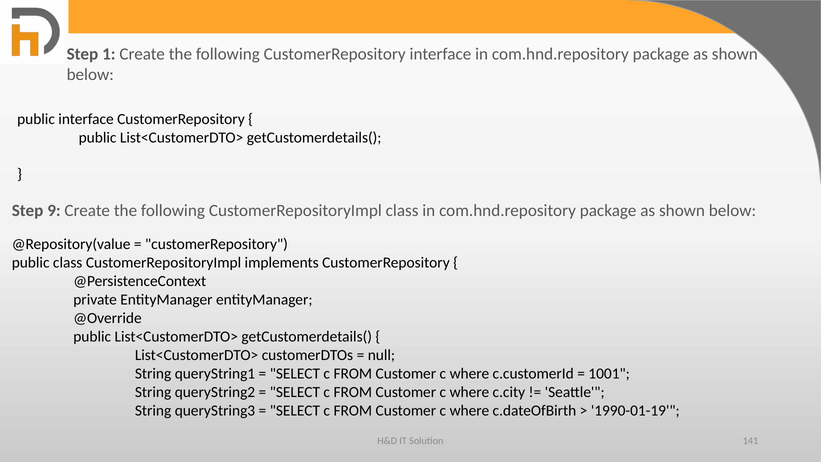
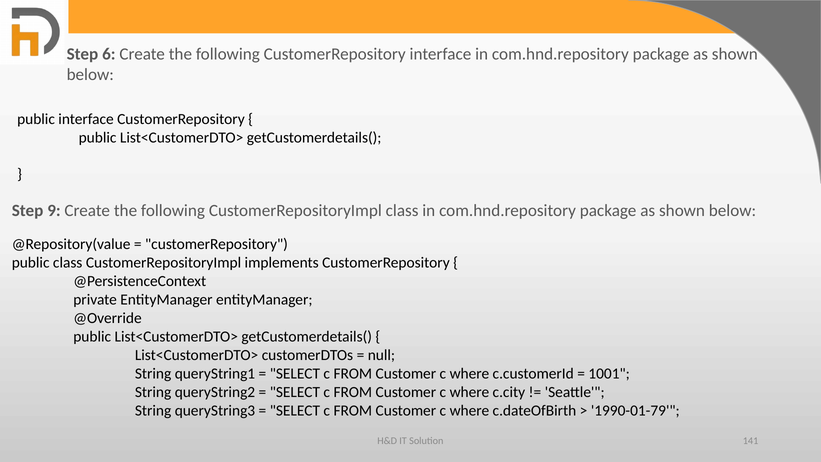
1: 1 -> 6
1990-01-19: 1990-01-19 -> 1990-01-79
